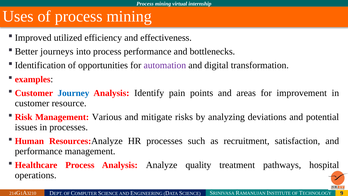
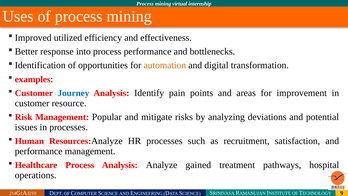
journeys: journeys -> response
automation colour: purple -> orange
Various: Various -> Popular
quality: quality -> gained
